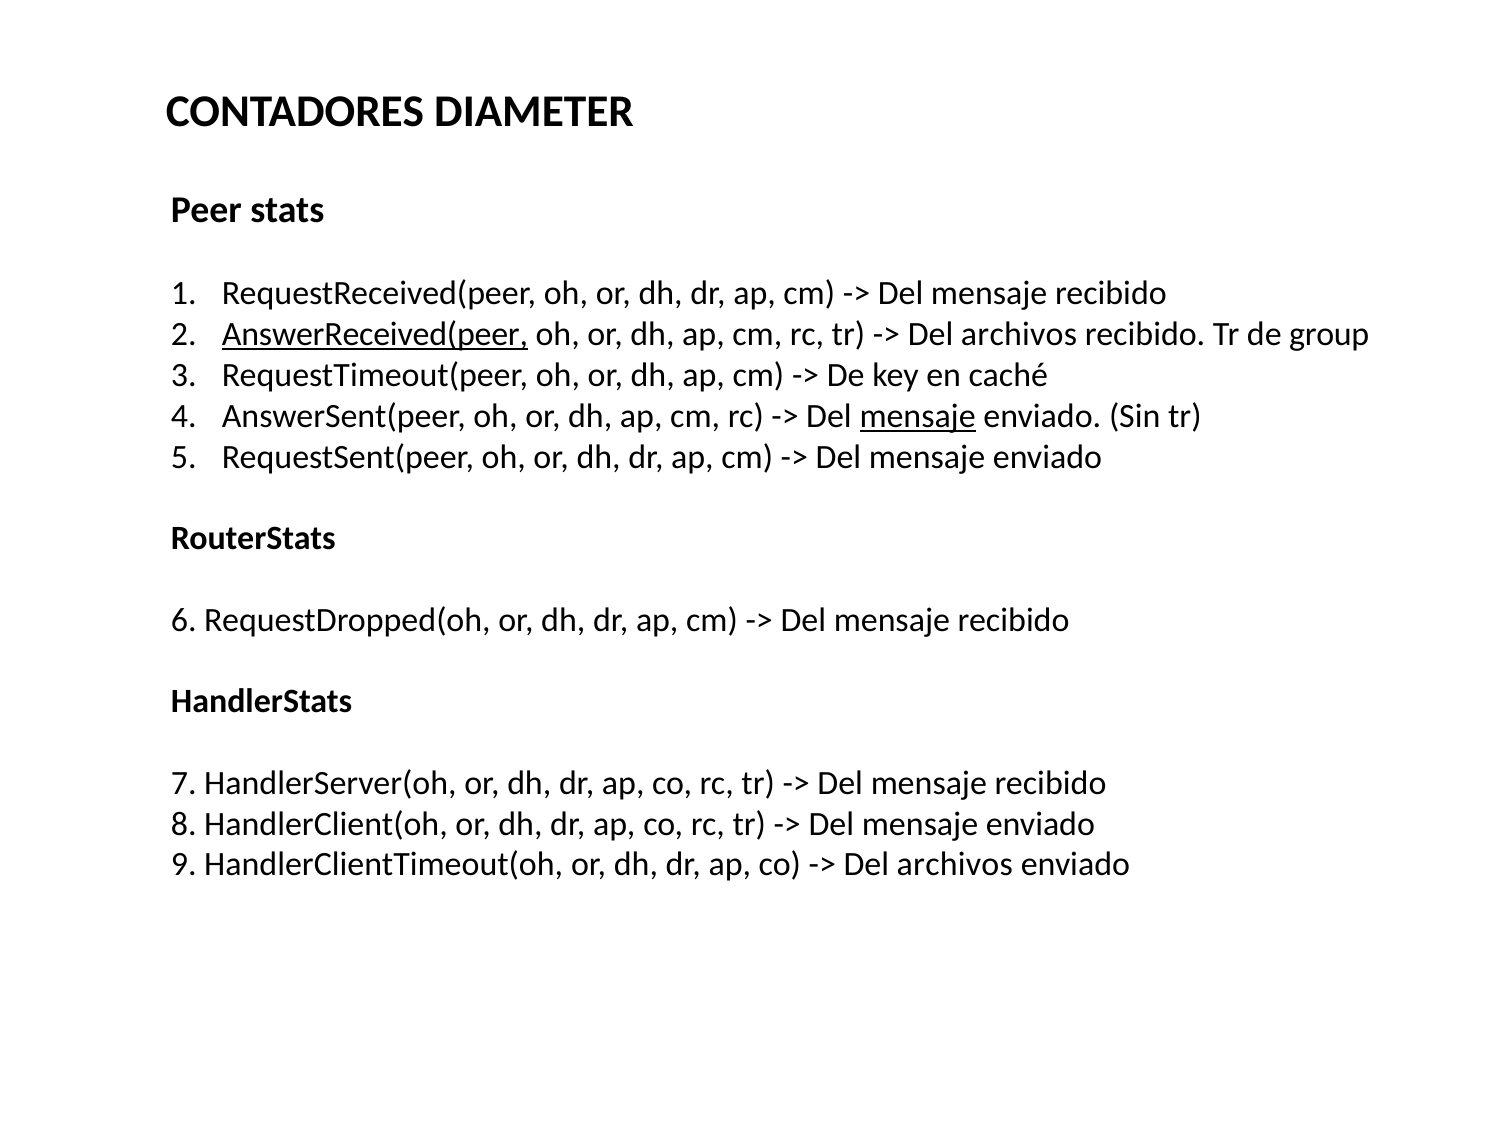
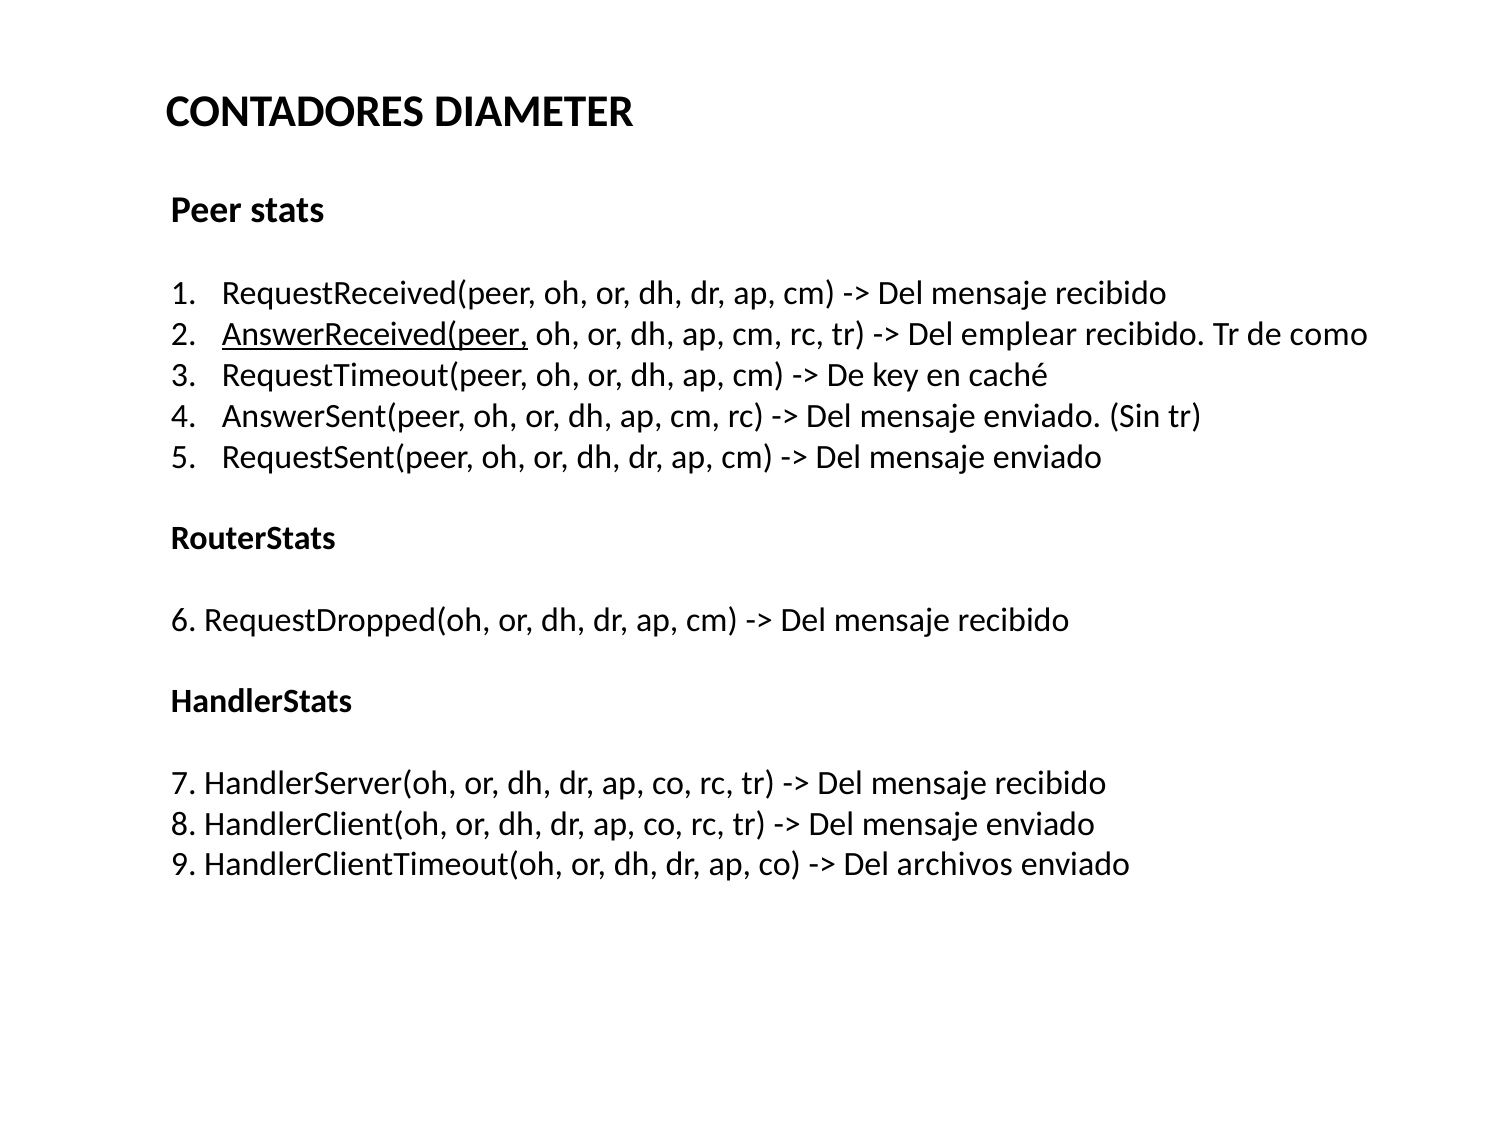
archivos at (1019, 334): archivos -> emplear
group: group -> como
mensaje at (918, 416) underline: present -> none
